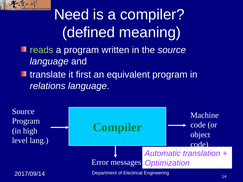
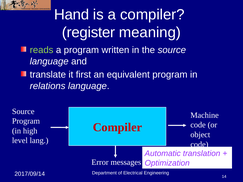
Need: Need -> Hand
defined: defined -> register
Compiler at (117, 127) colour: green -> red
